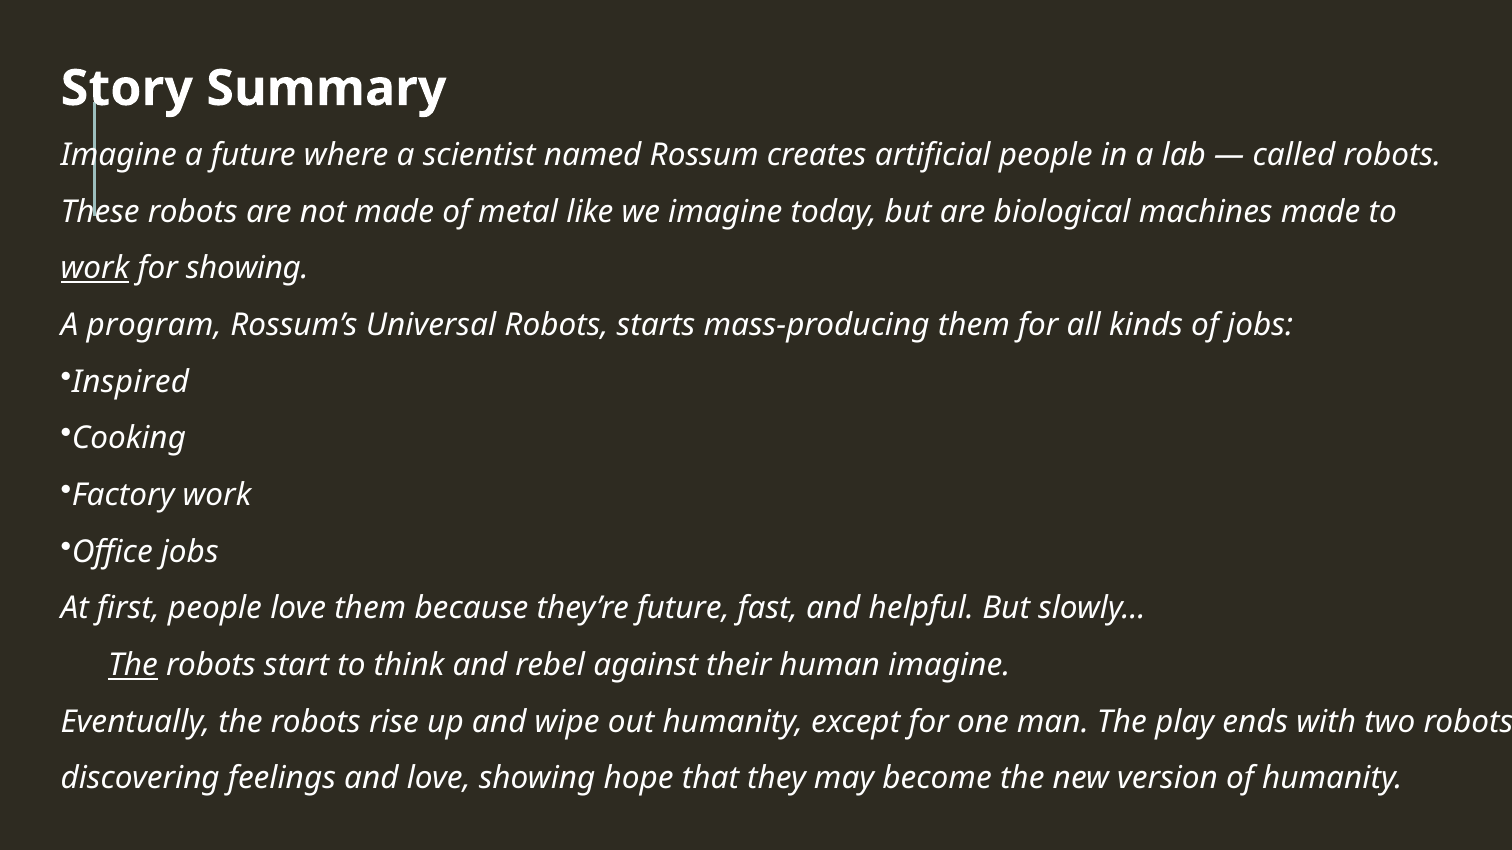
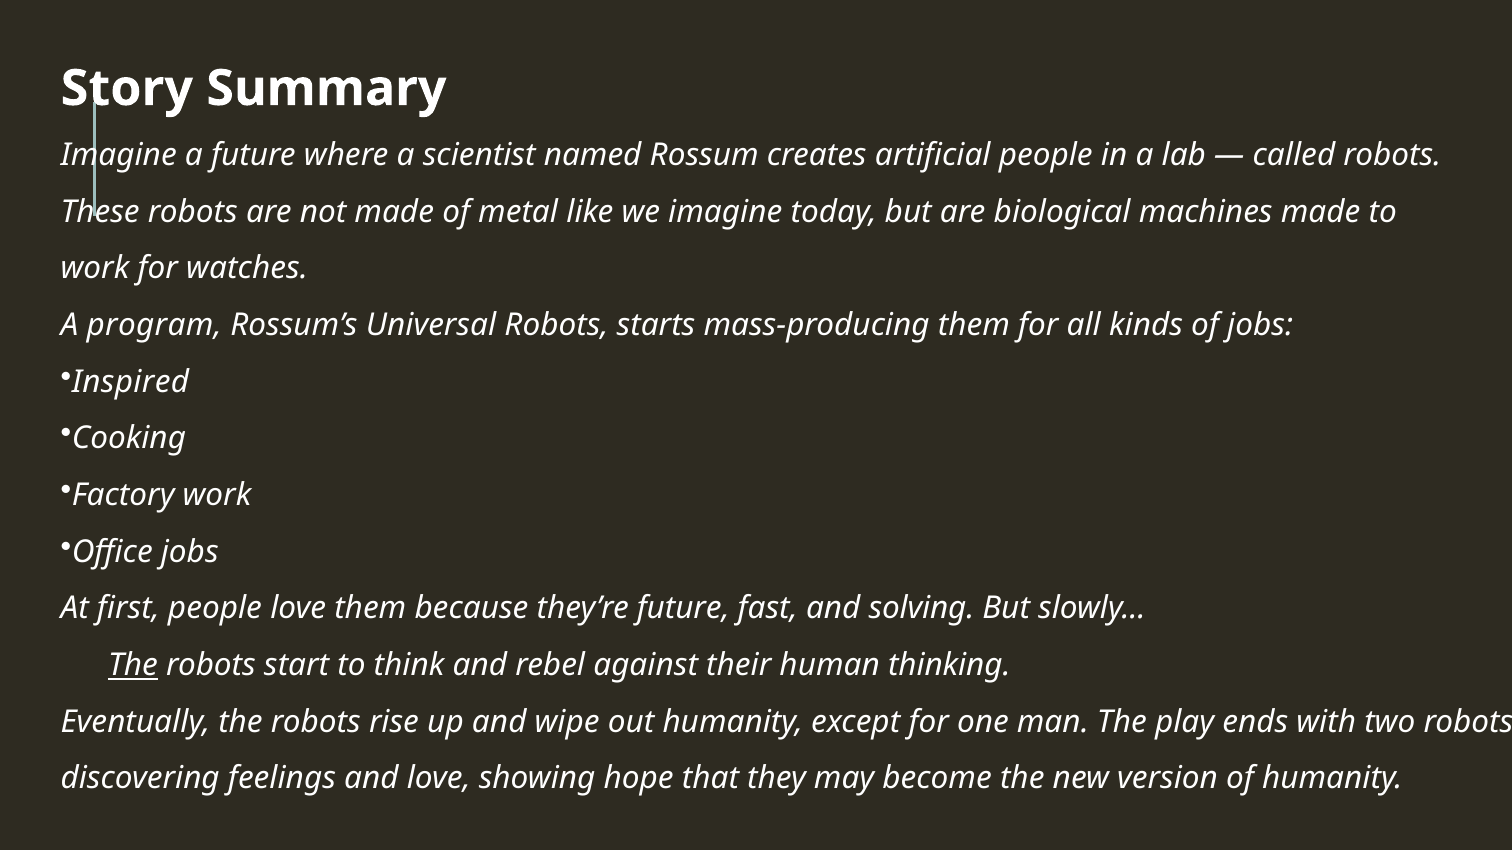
work at (95, 269) underline: present -> none
for showing: showing -> watches
helpful: helpful -> solving
human imagine: imagine -> thinking
